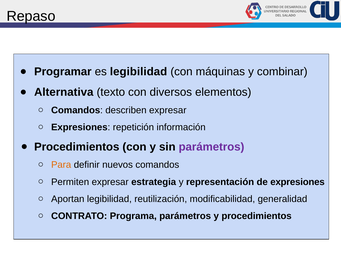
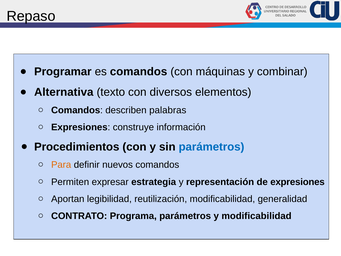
es legibilidad: legibilidad -> comandos
describen expresar: expresar -> palabras
repetición: repetición -> construye
parámetros at (211, 147) colour: purple -> blue
y procedimientos: procedimientos -> modificabilidad
